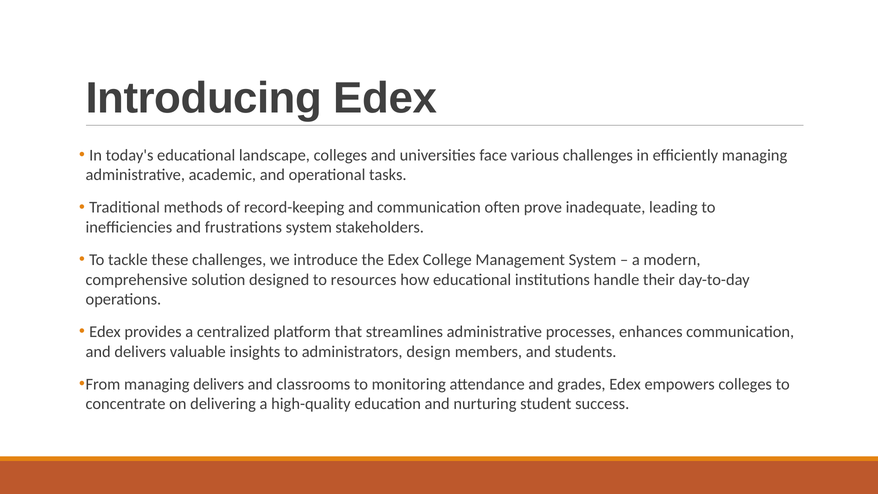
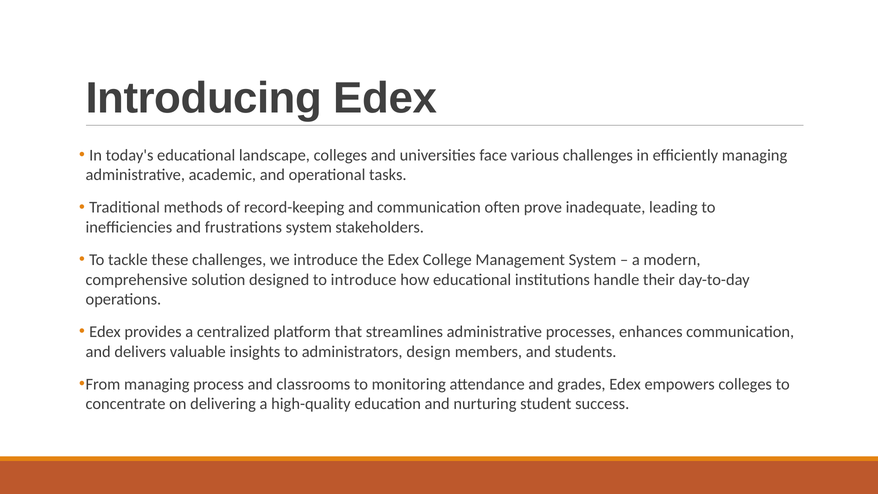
to resources: resources -> introduce
managing delivers: delivers -> process
